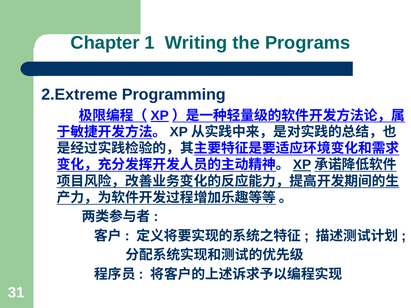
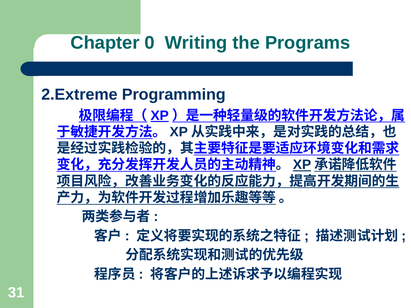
1: 1 -> 0
